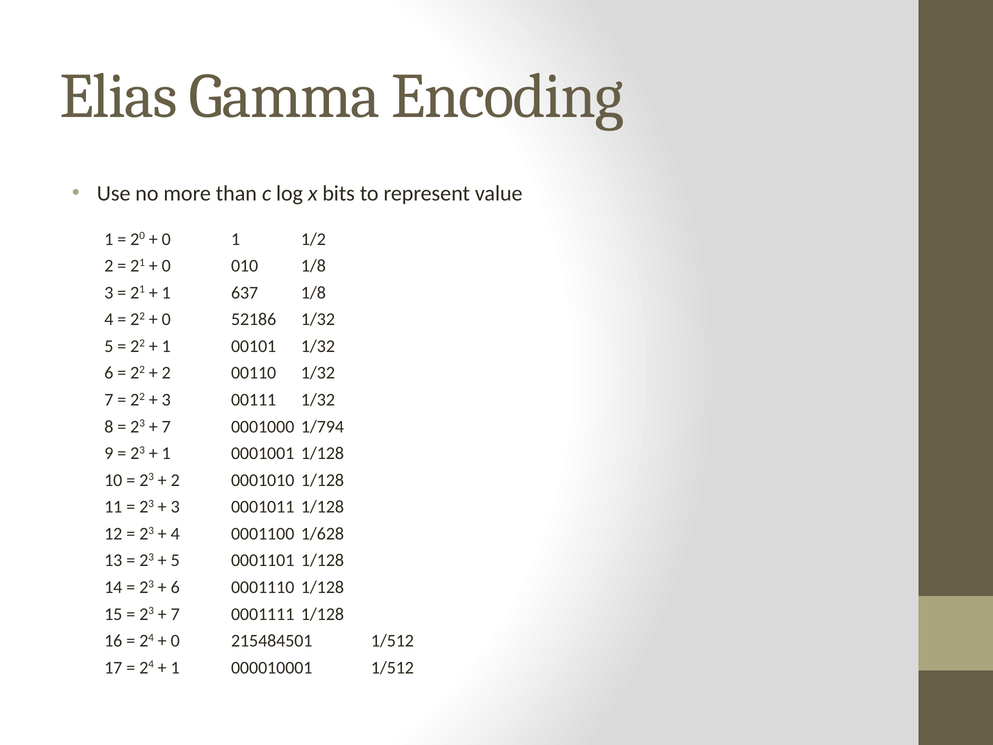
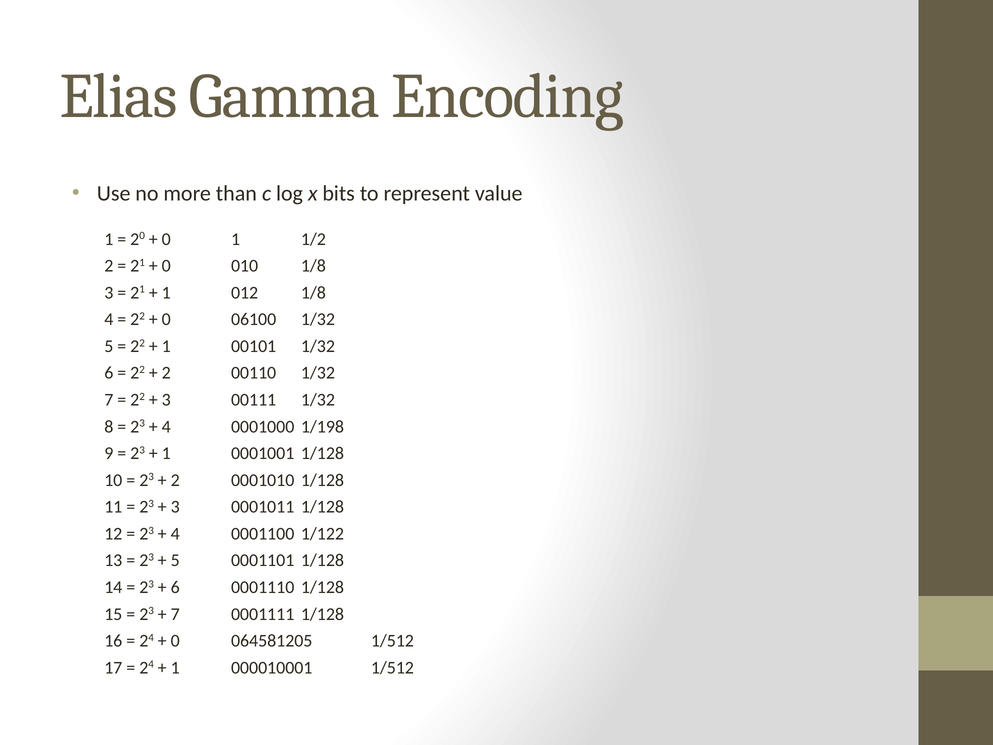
637: 637 -> 012
52186: 52186 -> 06100
7 at (166, 426): 7 -> 4
1/794: 1/794 -> 1/198
1/628: 1/628 -> 1/122
215484501: 215484501 -> 064581205
